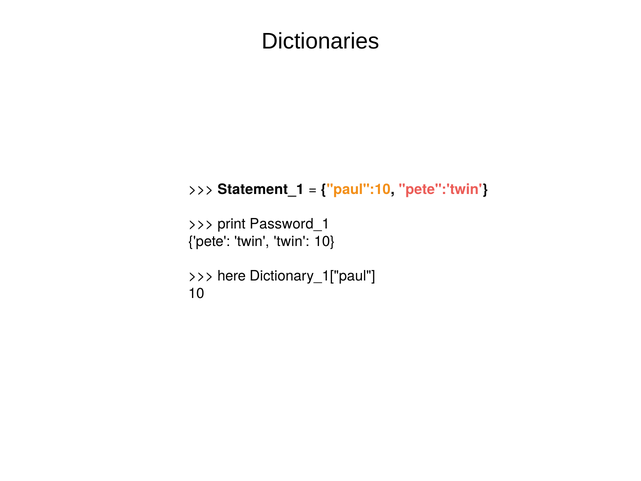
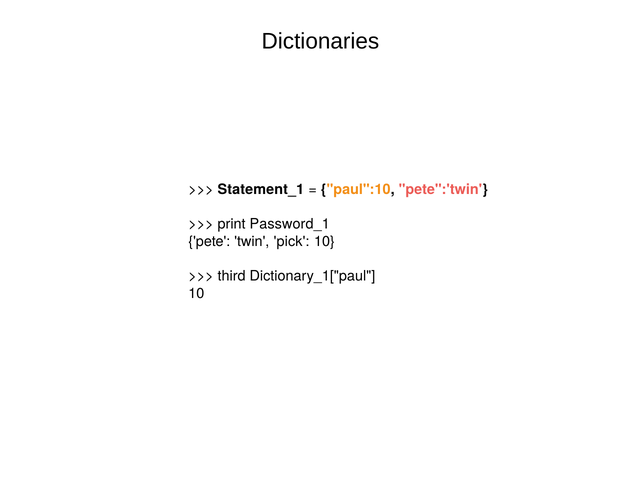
twin twin: twin -> pick
here: here -> third
